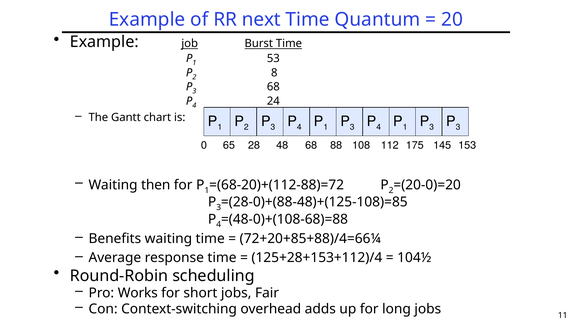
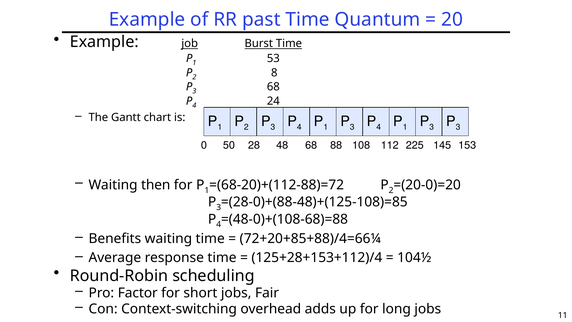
next: next -> past
65: 65 -> 50
175: 175 -> 225
Works: Works -> Factor
